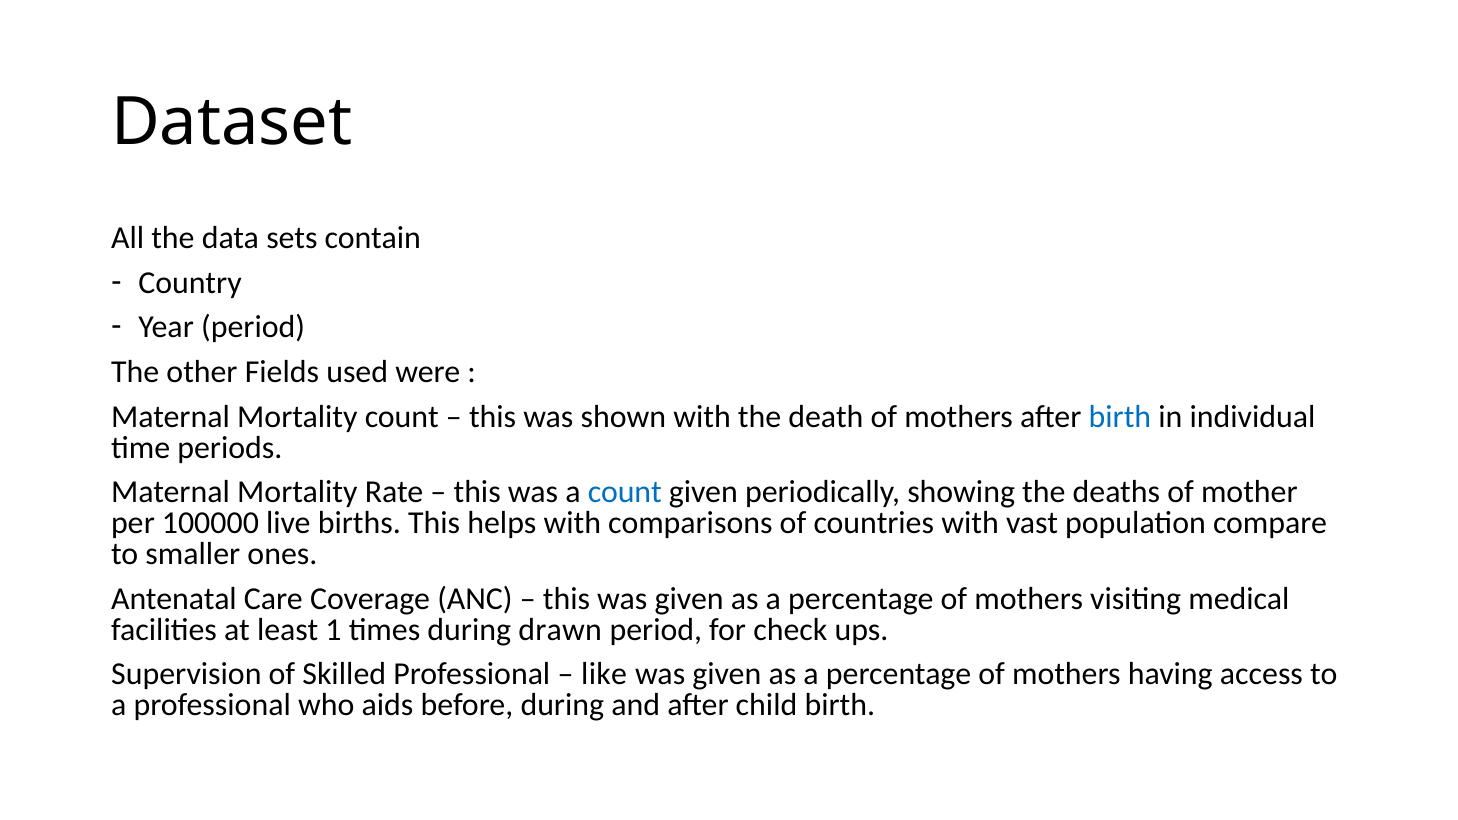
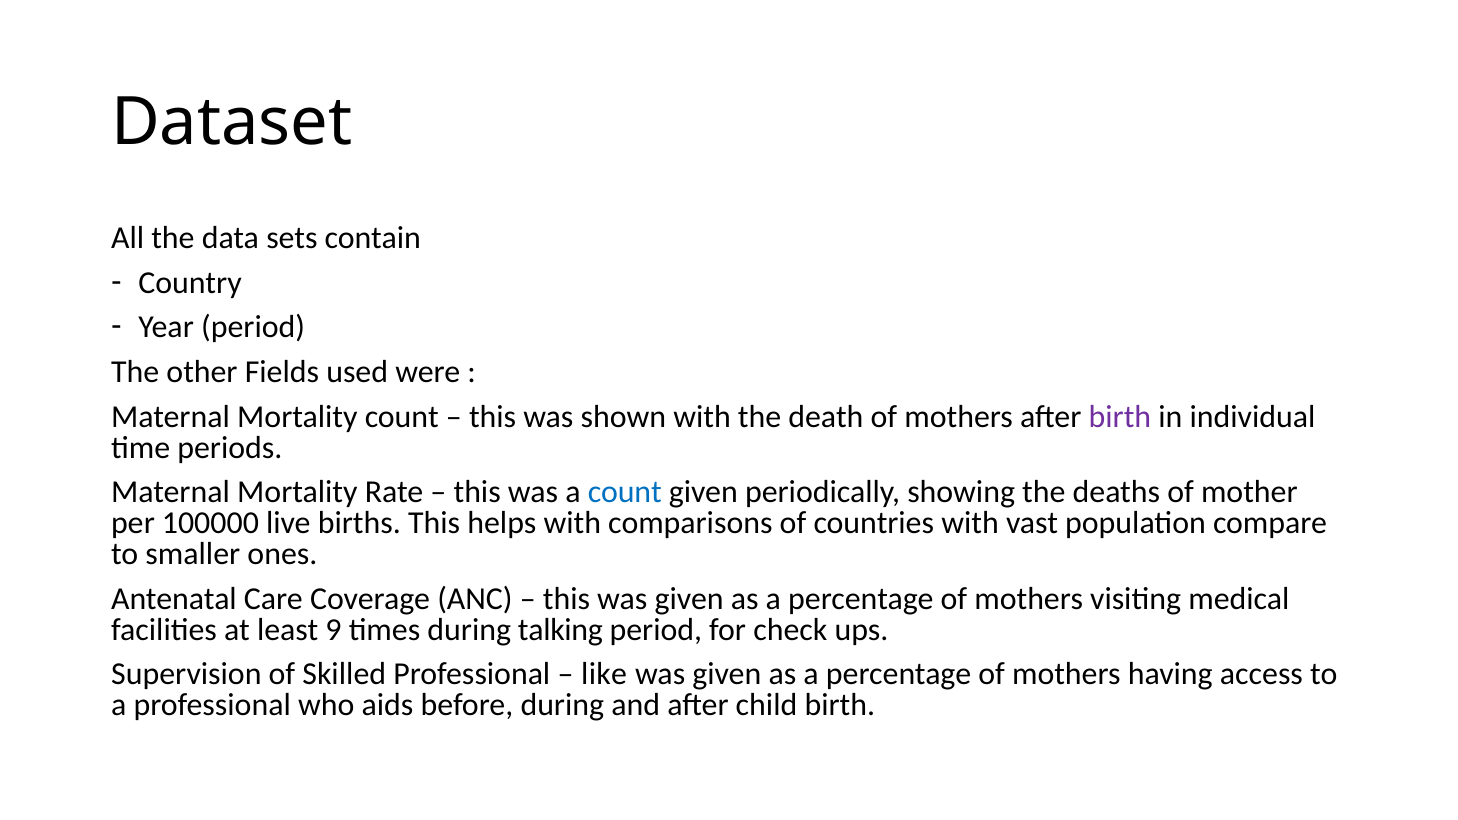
birth at (1120, 417) colour: blue -> purple
1: 1 -> 9
drawn: drawn -> talking
